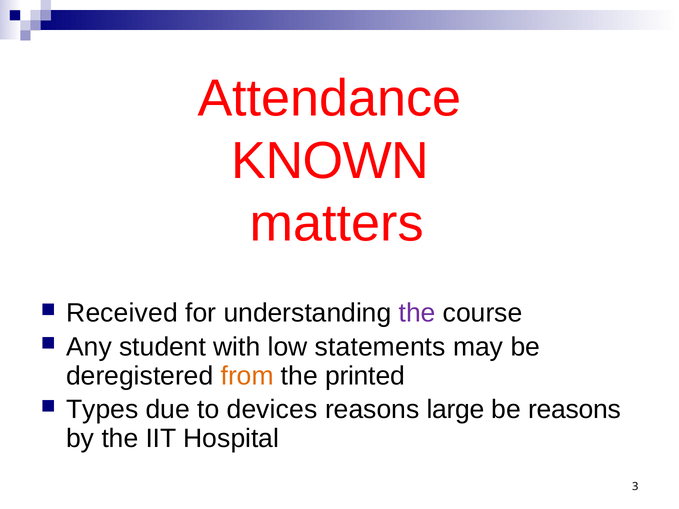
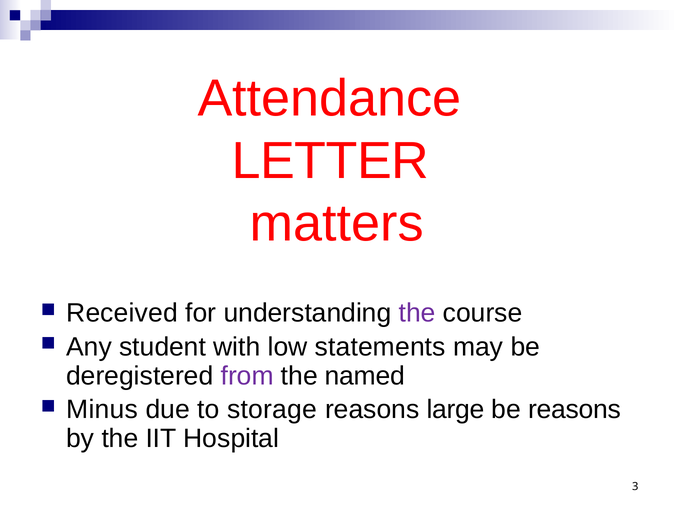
KNOWN: KNOWN -> LETTER
from colour: orange -> purple
printed: printed -> named
Types: Types -> Minus
devices: devices -> storage
